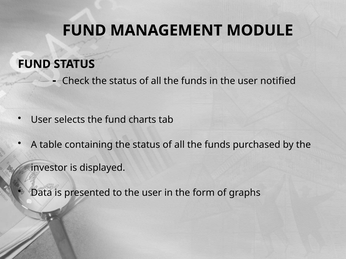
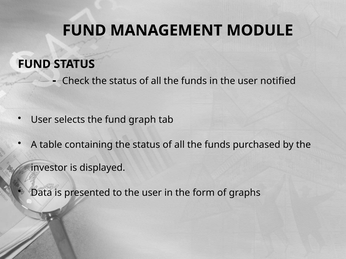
charts: charts -> graph
